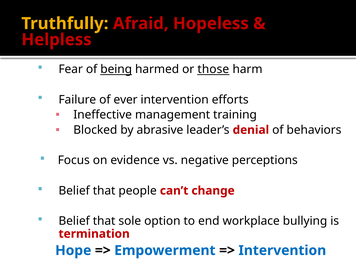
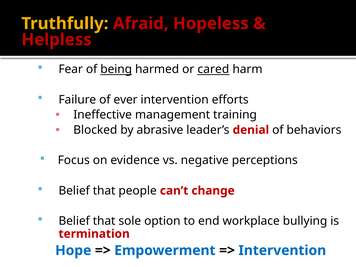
those: those -> cared
